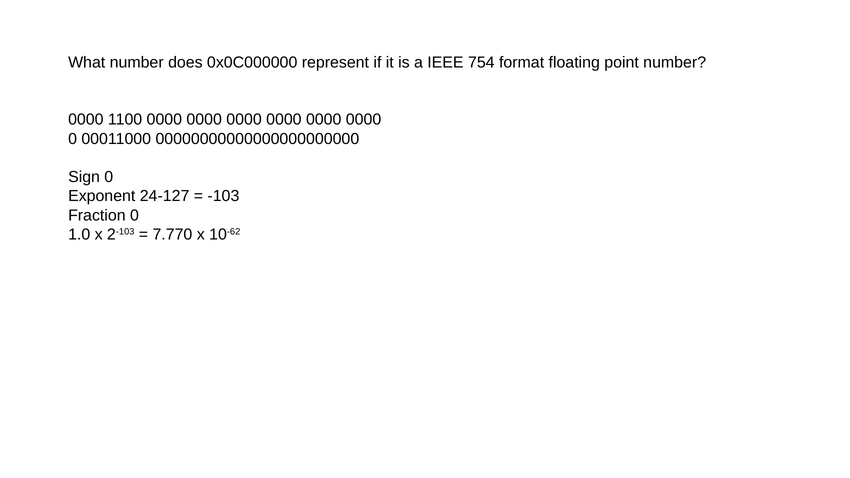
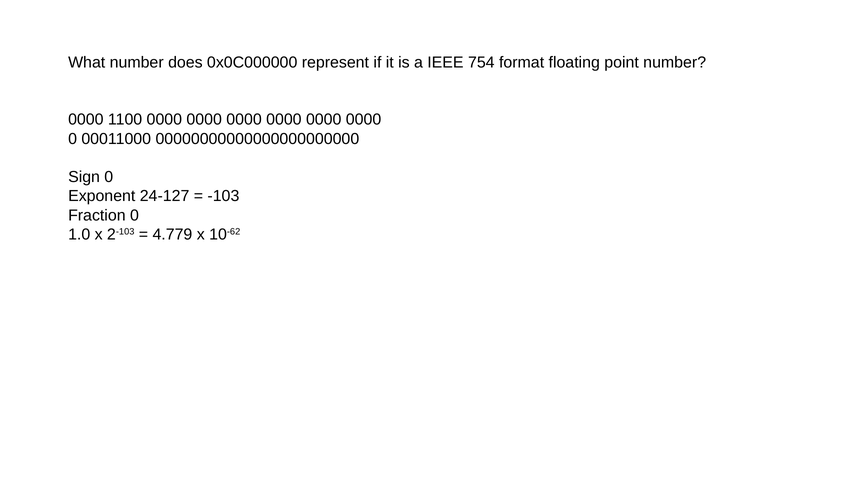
7.770: 7.770 -> 4.779
